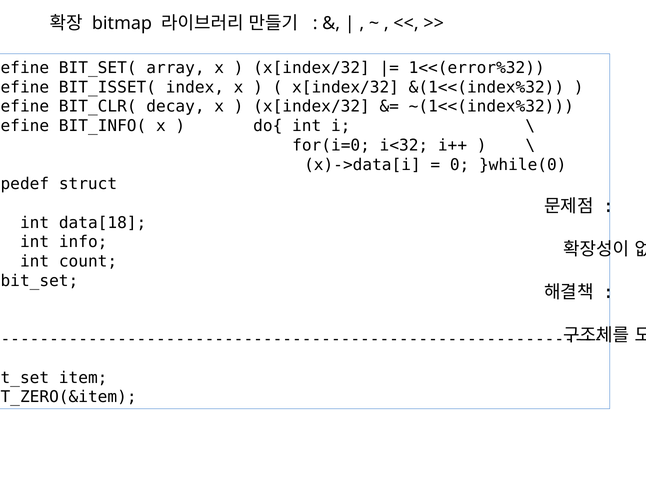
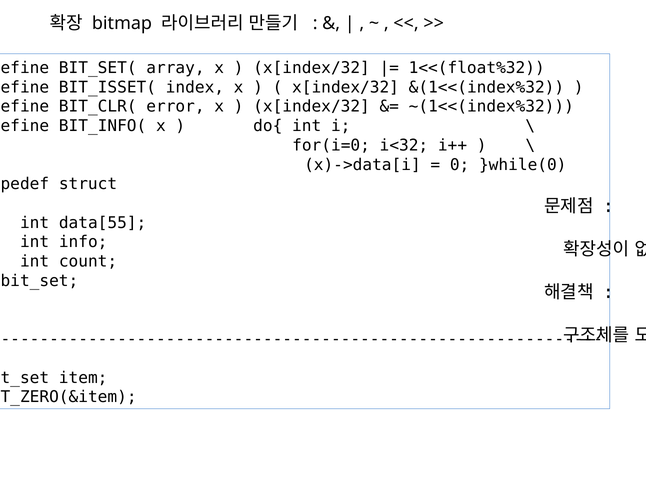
1<<(error%32: 1<<(error%32 -> 1<<(float%32
decay: decay -> error
data[18: data[18 -> data[55
